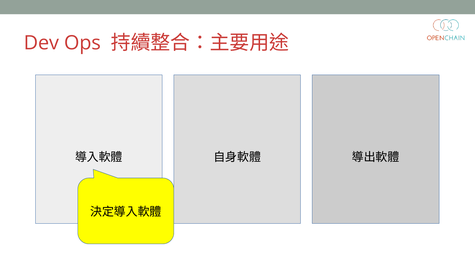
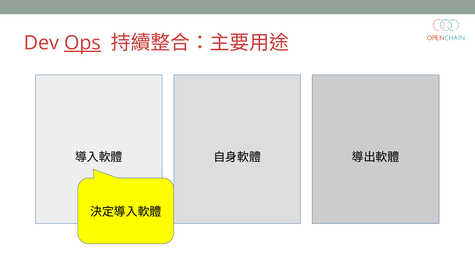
Ops underline: none -> present
